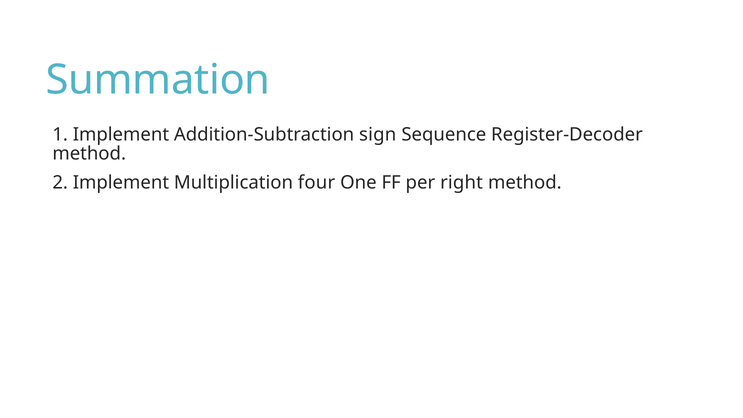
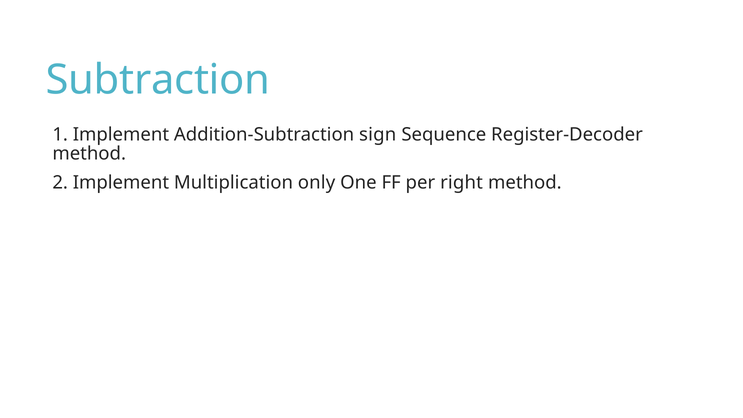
Summation: Summation -> Subtraction
four: four -> only
